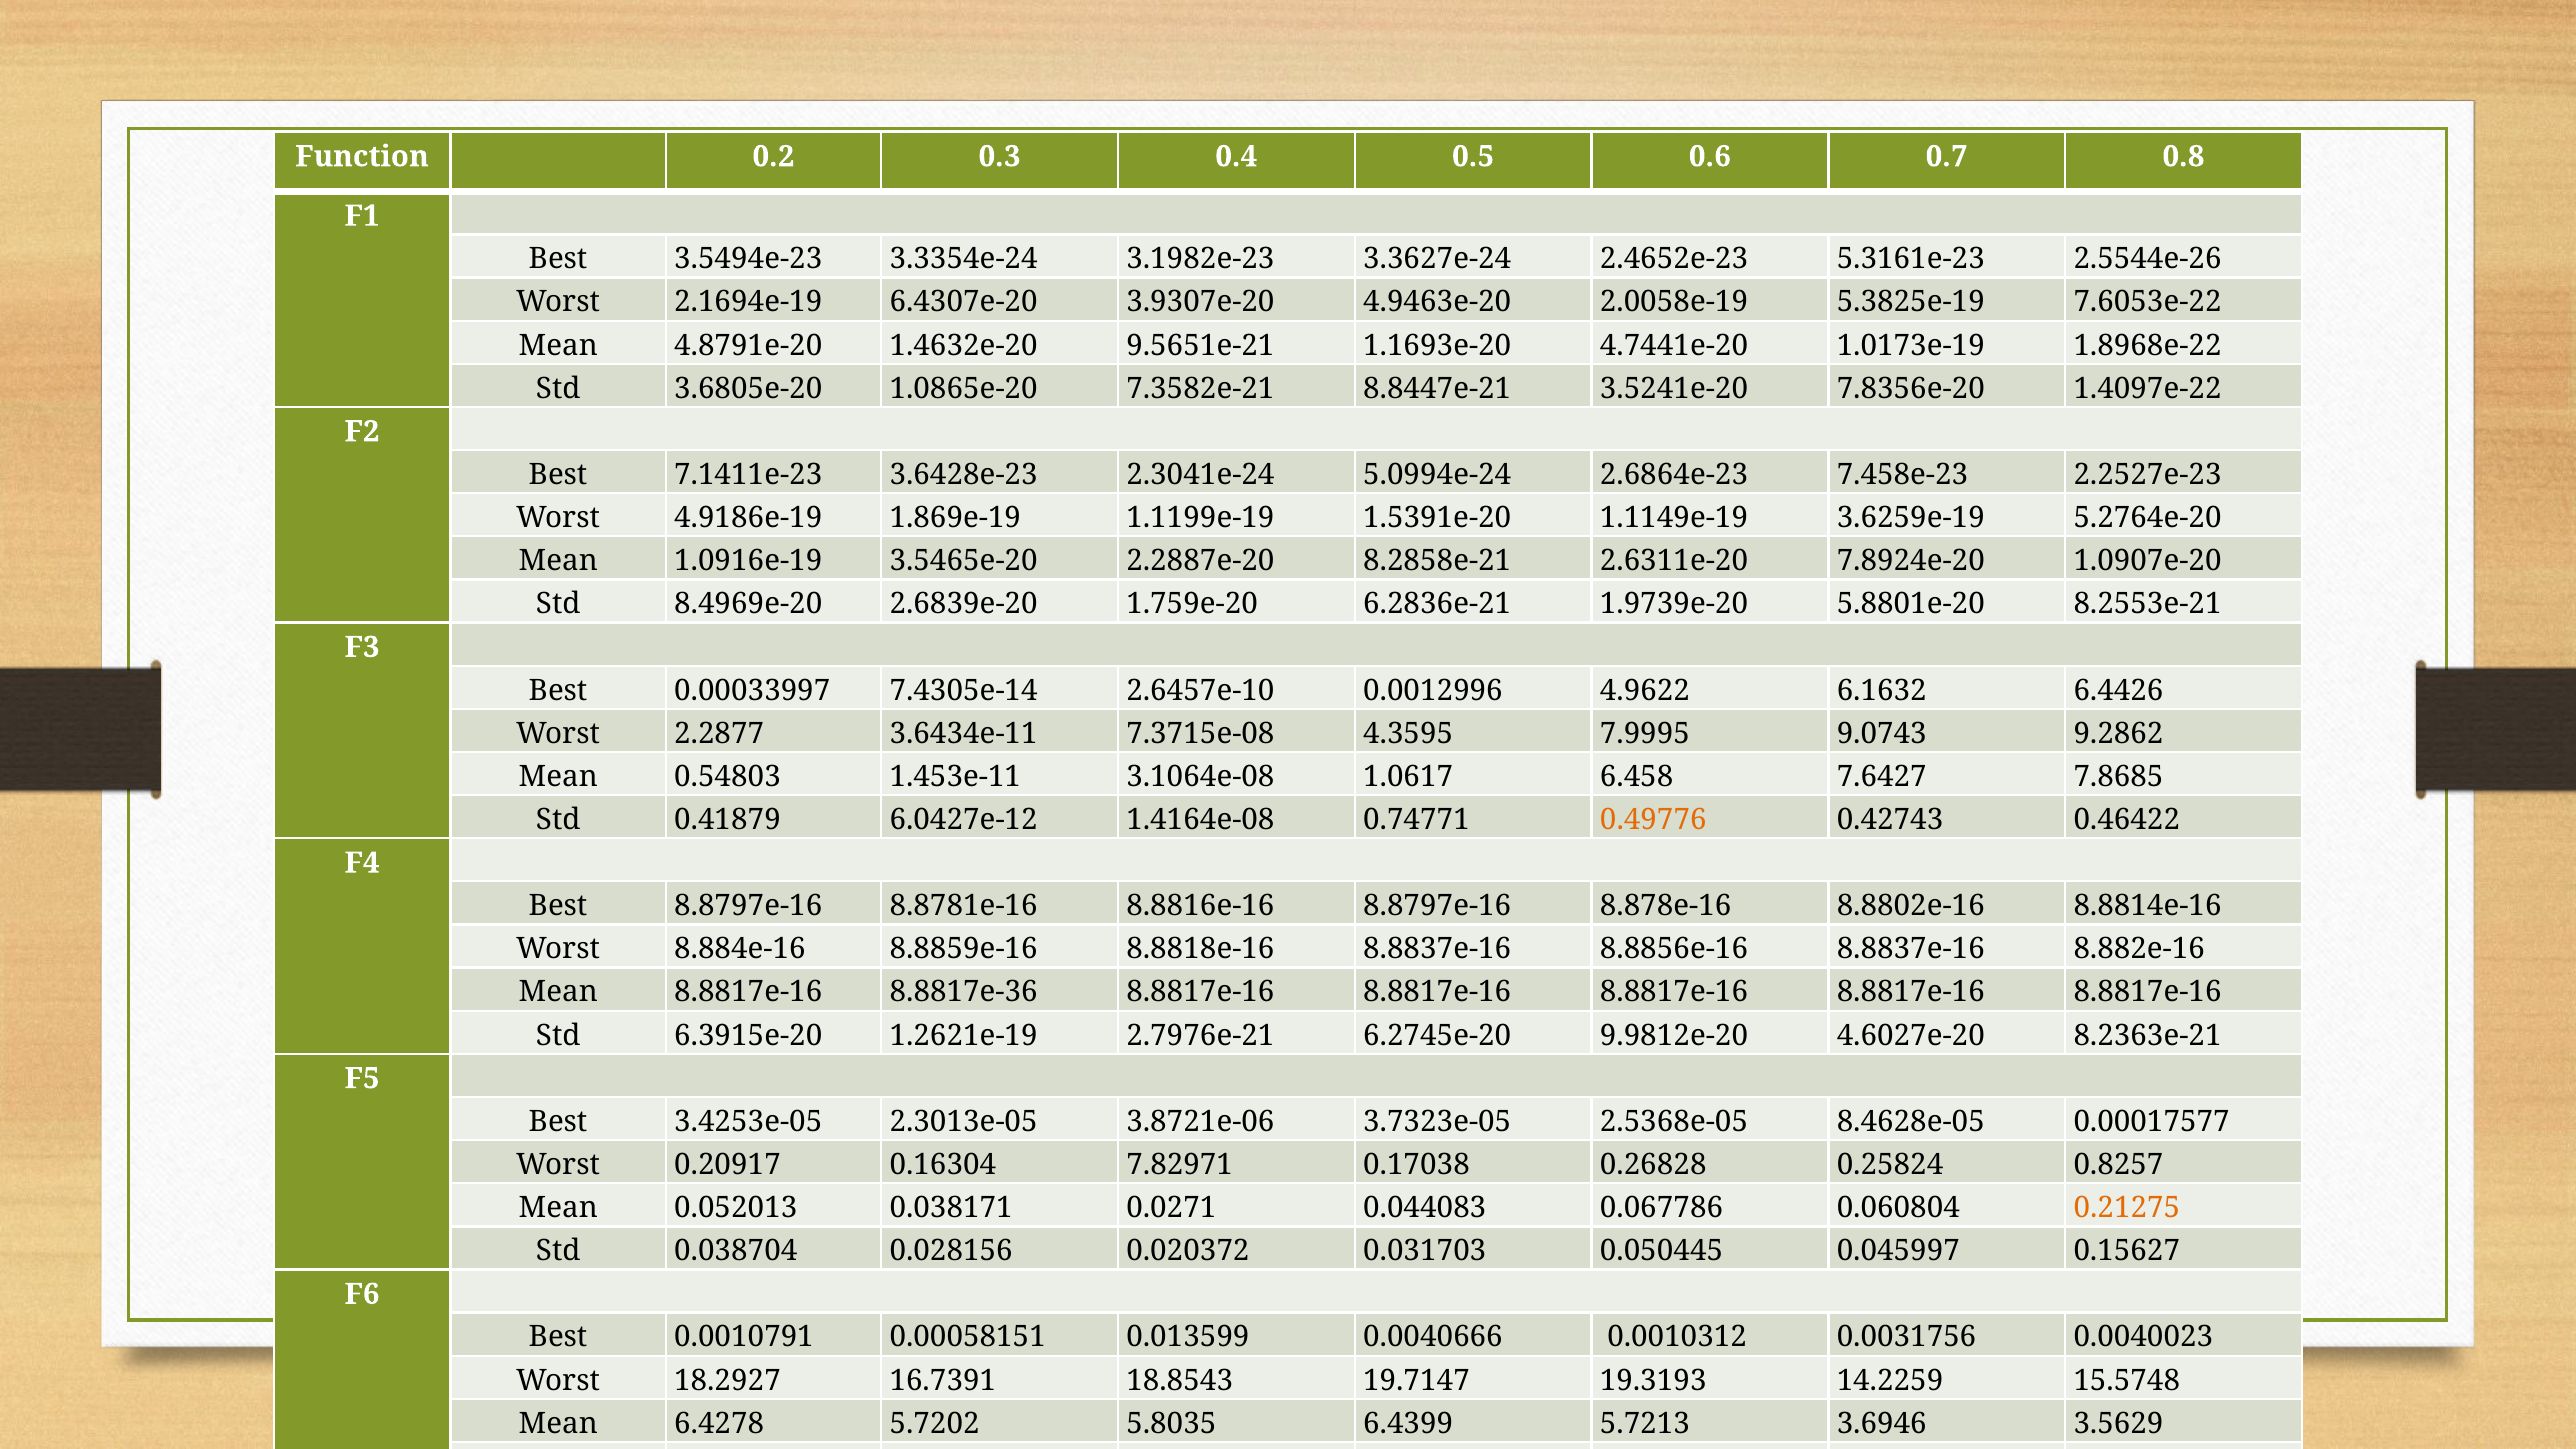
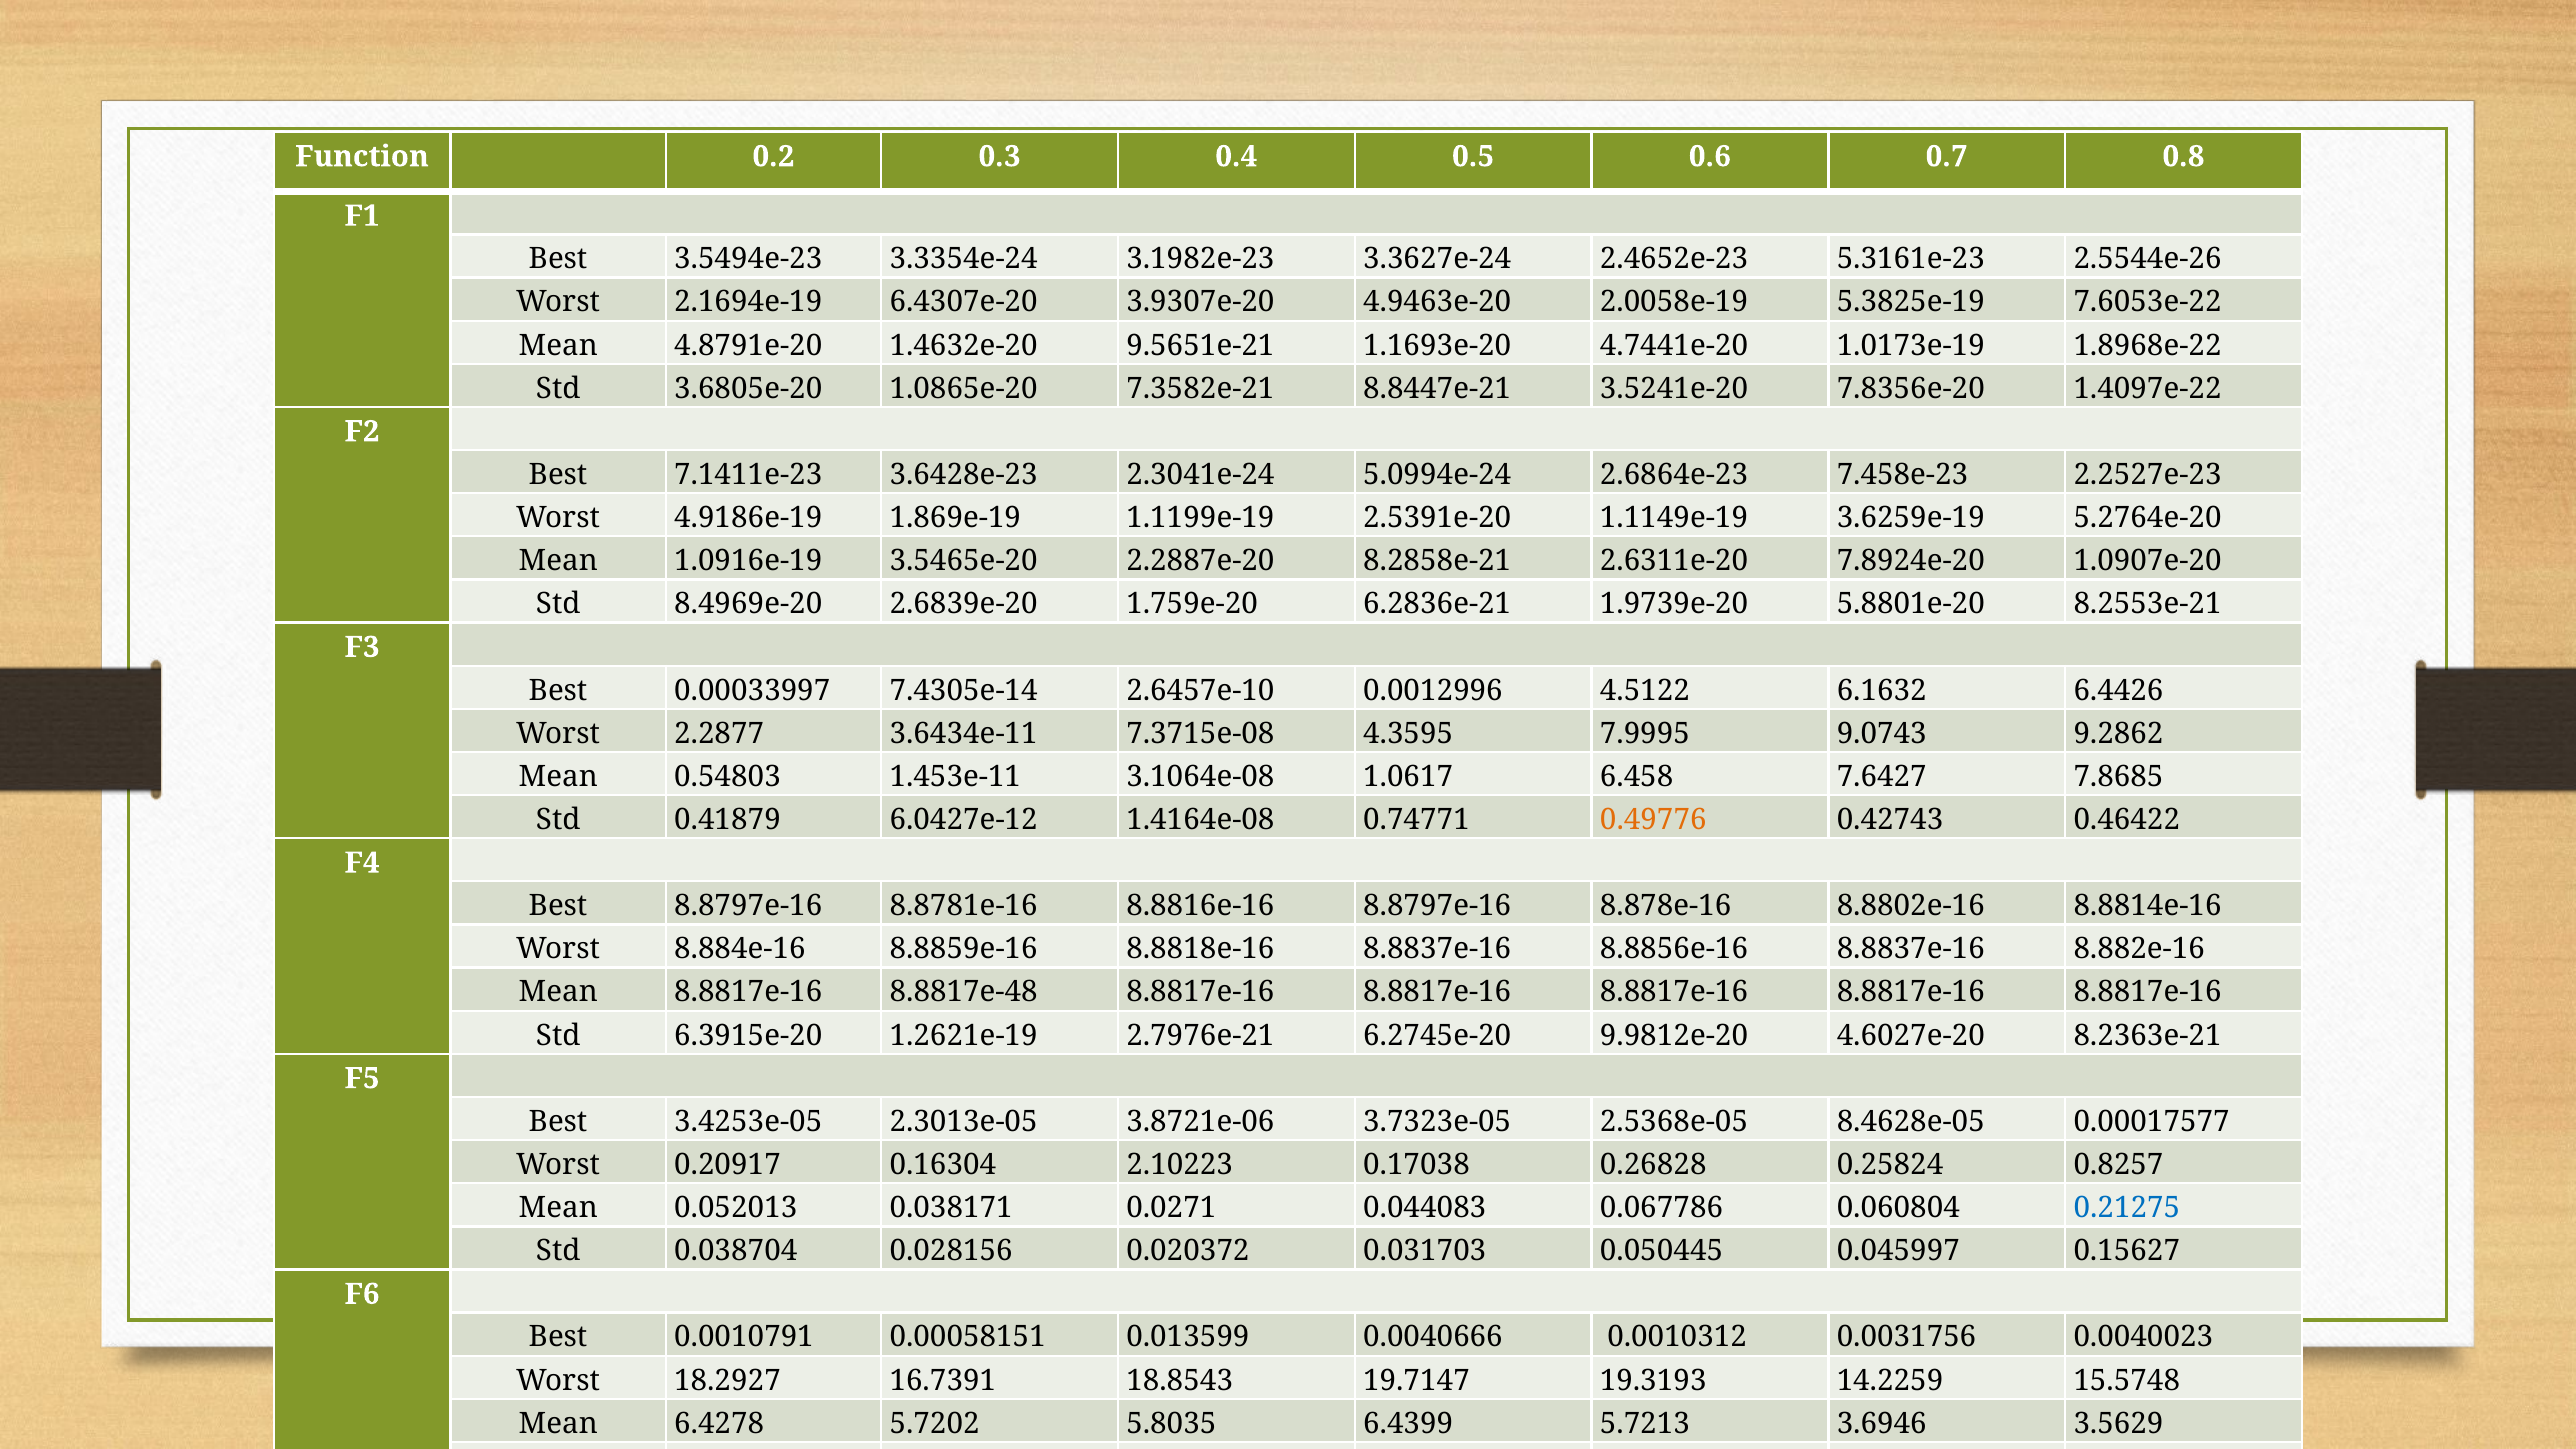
1.5391e-20: 1.5391e-20 -> 2.5391e-20
4.9622: 4.9622 -> 4.5122
8.8817e-36: 8.8817e-36 -> 8.8817e-48
7.82971: 7.82971 -> 2.10223
0.21275 colour: orange -> blue
